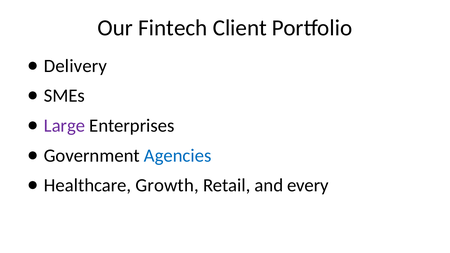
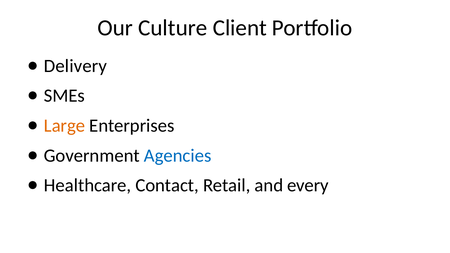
Fintech: Fintech -> Culture
Large colour: purple -> orange
Growth: Growth -> Contact
